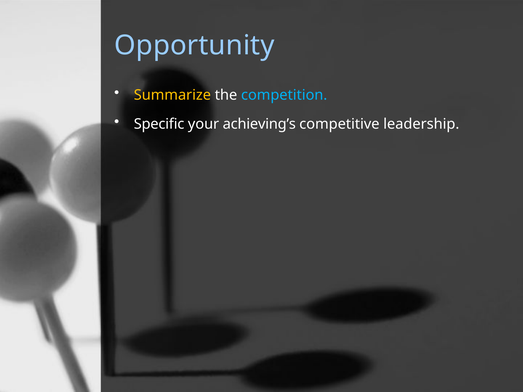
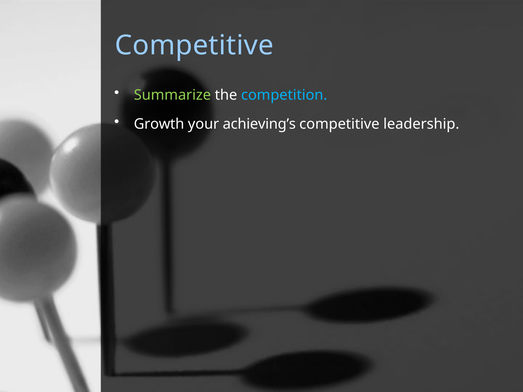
Opportunity at (194, 45): Opportunity -> Competitive
Summarize colour: yellow -> light green
Specific: Specific -> Growth
